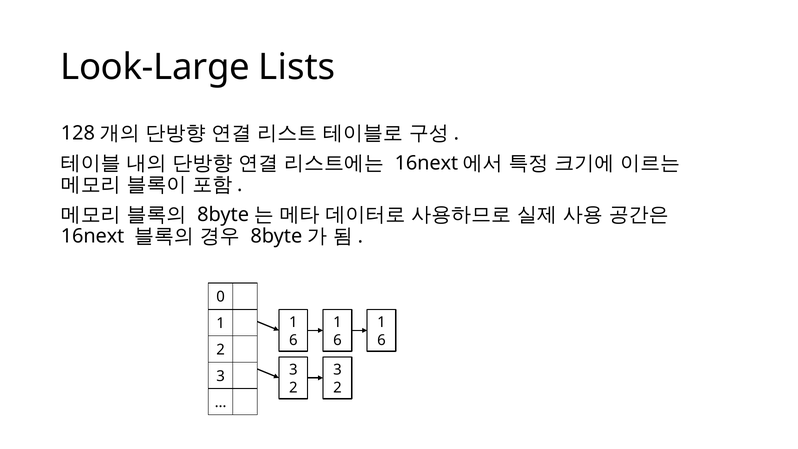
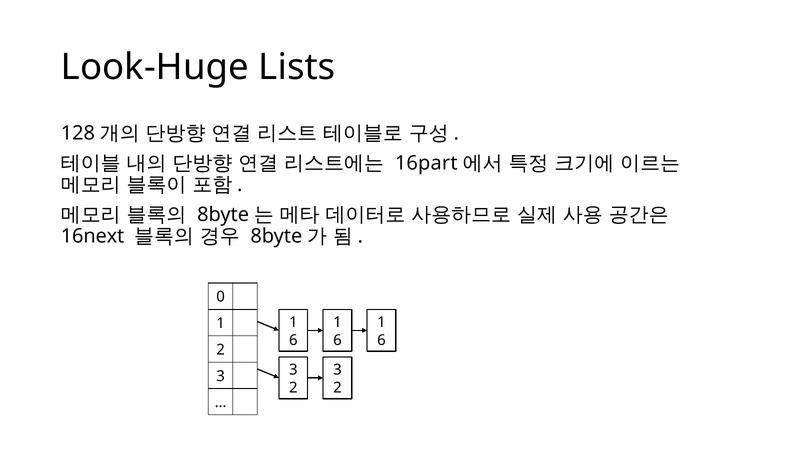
Look-Large: Look-Large -> Look-Huge
16next at (426, 163): 16next -> 16part
